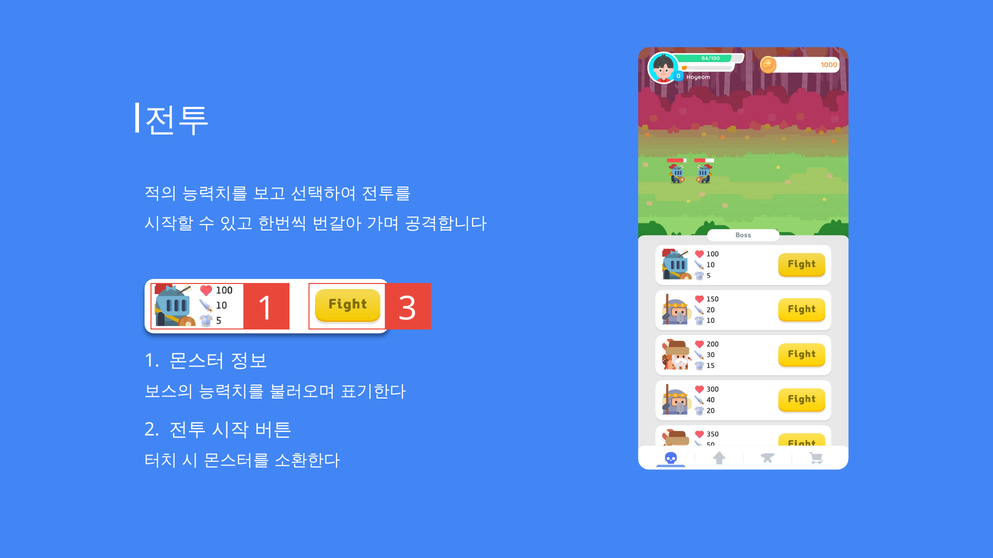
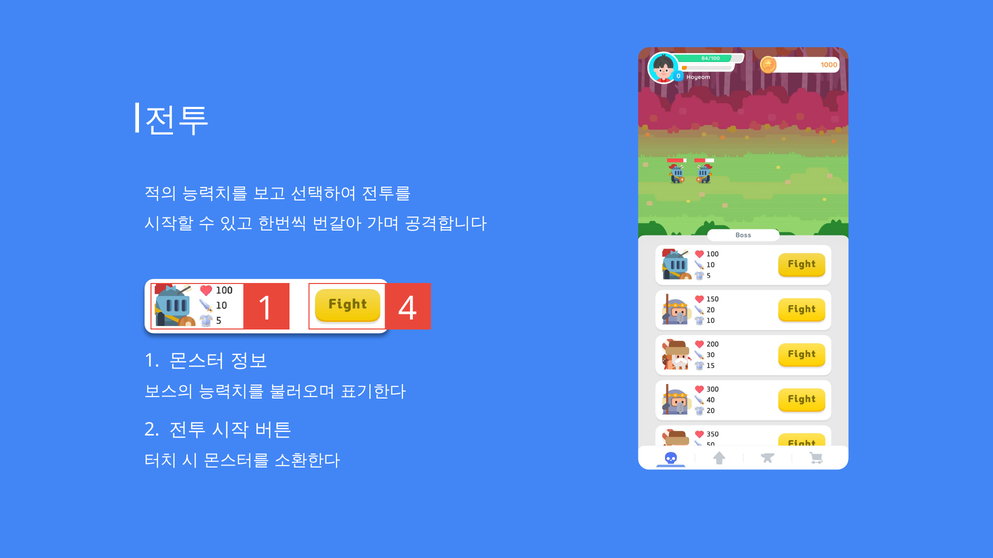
3: 3 -> 4
